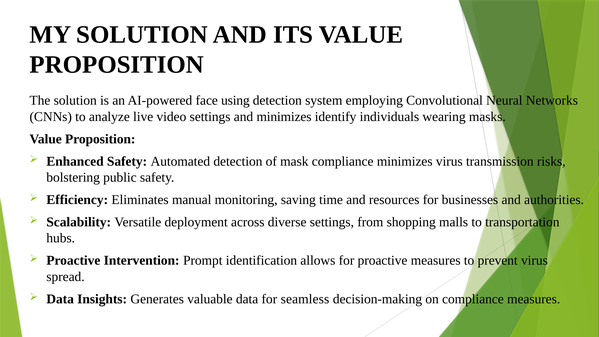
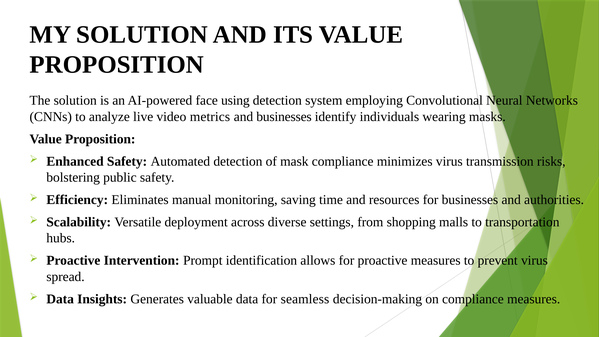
video settings: settings -> metrics
and minimizes: minimizes -> businesses
